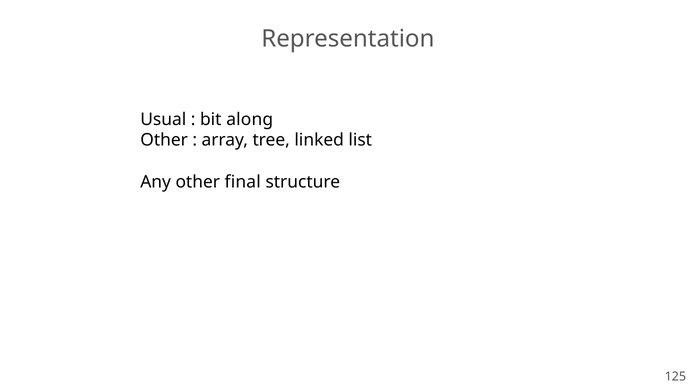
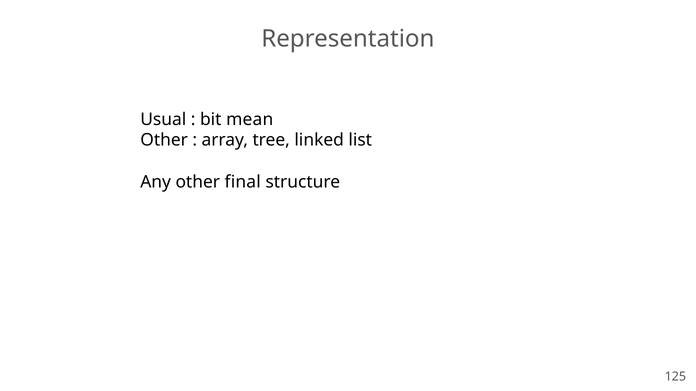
along: along -> mean
